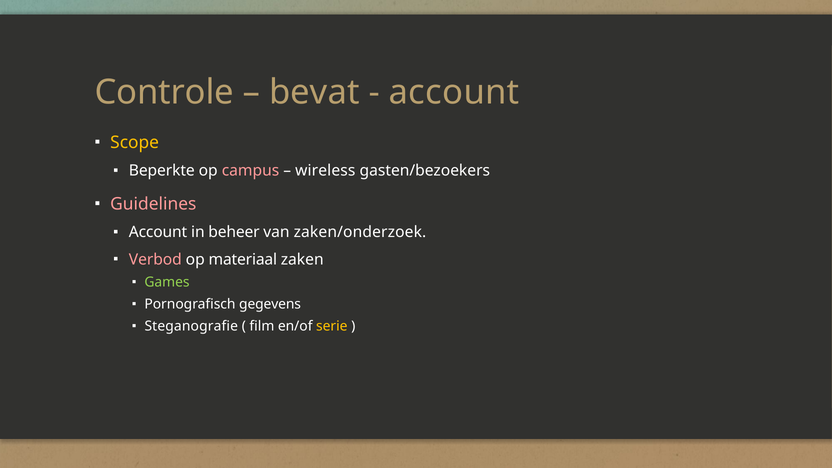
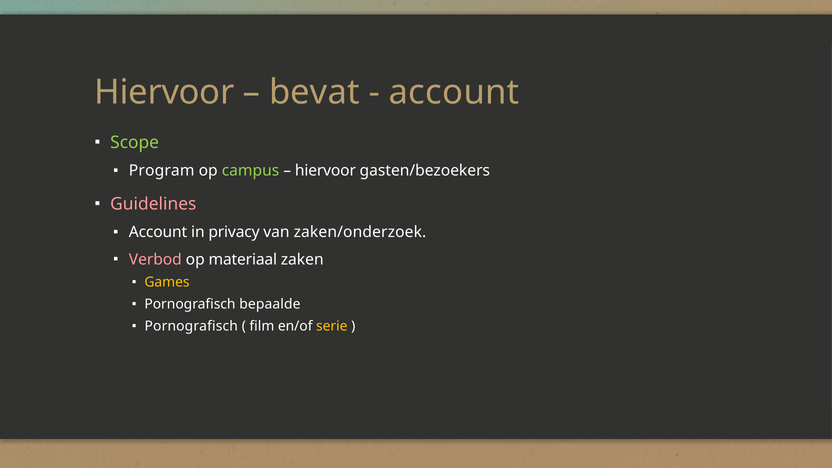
Controle at (164, 92): Controle -> Hiervoor
Scope colour: yellow -> light green
Beperkte: Beperkte -> Program
campus colour: pink -> light green
wireless at (325, 171): wireless -> hiervoor
beheer: beheer -> privacy
Games colour: light green -> yellow
gegevens: gegevens -> bepaalde
Steganografie at (191, 326): Steganografie -> Pornografisch
